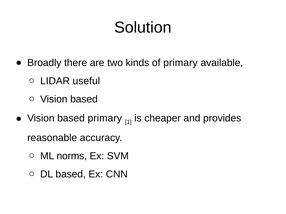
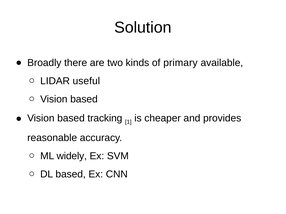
based primary: primary -> tracking
norms: norms -> widely
